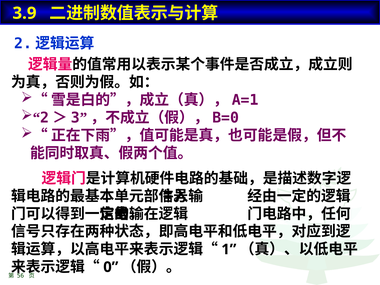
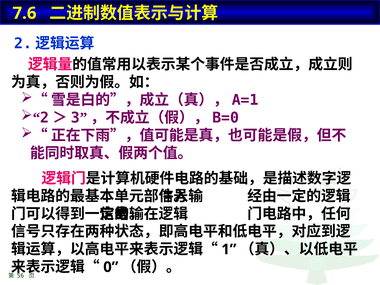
3.9: 3.9 -> 7.6
